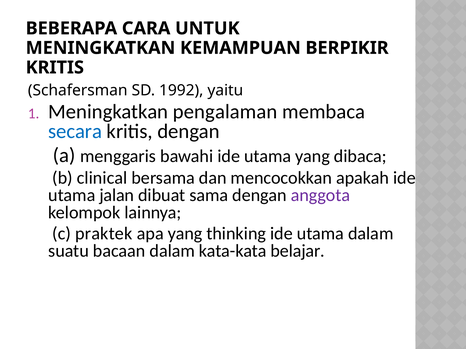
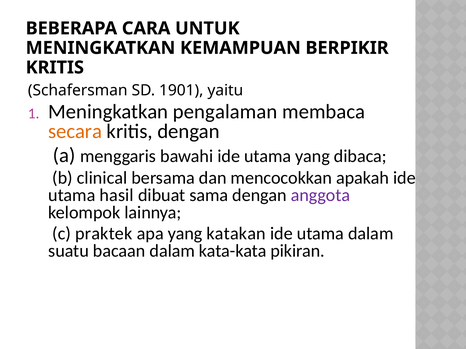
1992: 1992 -> 1901
secara colour: blue -> orange
jalan: jalan -> hasil
thinking: thinking -> katakan
belajar: belajar -> pikiran
